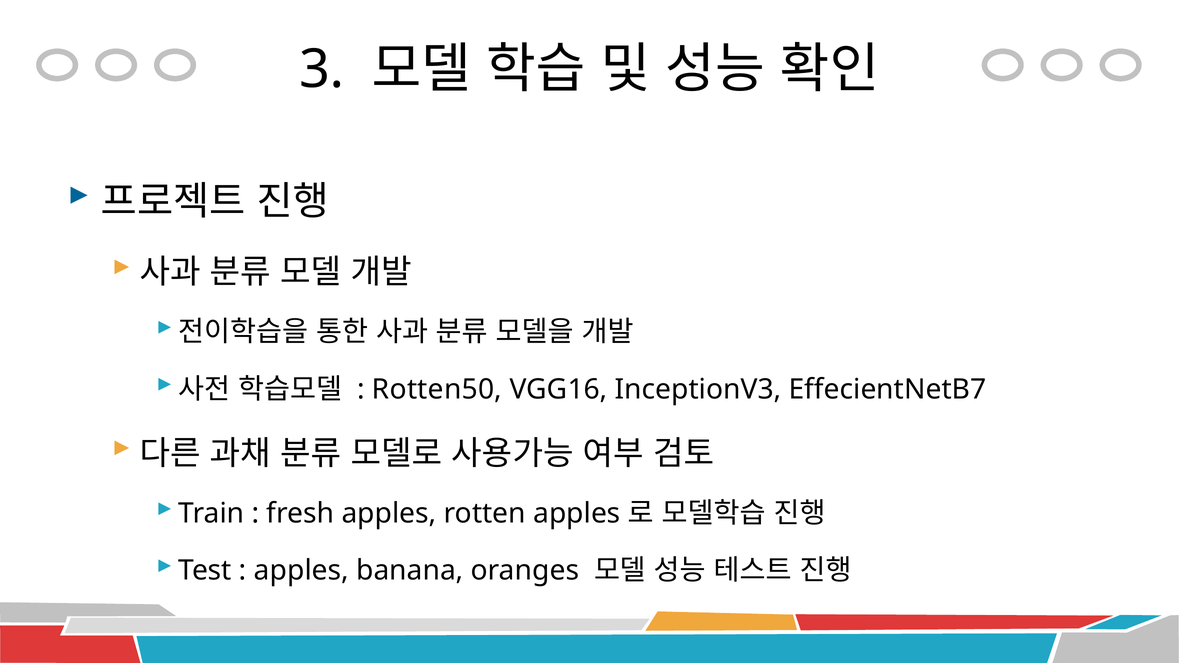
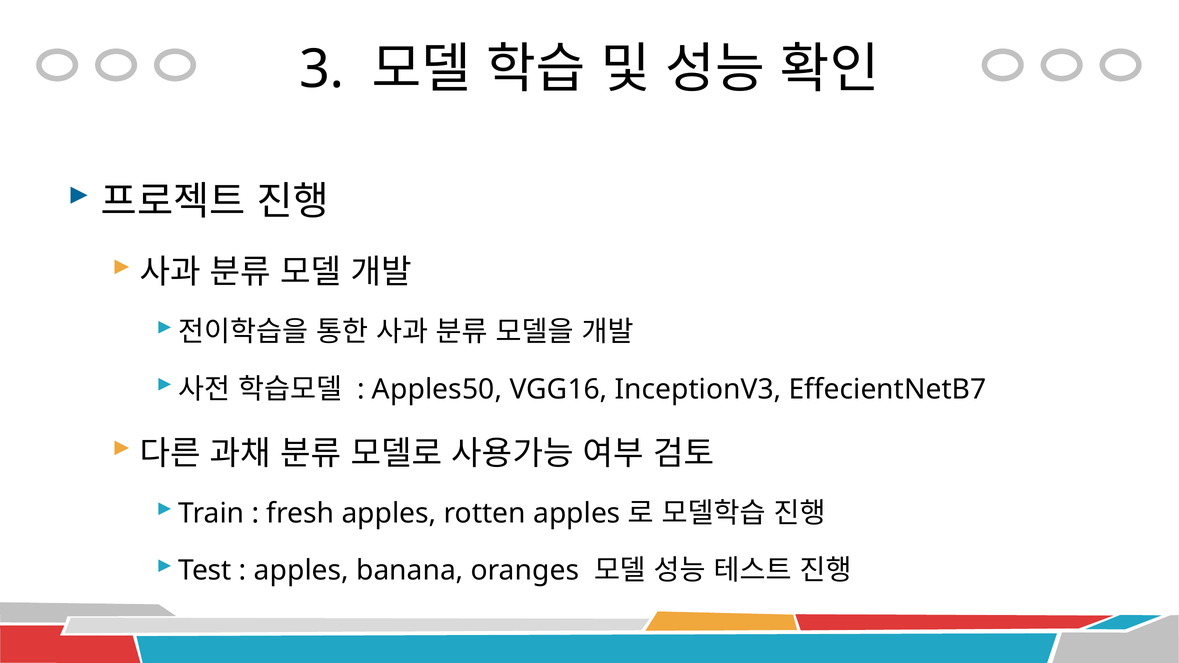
Rotten50: Rotten50 -> Apples50
